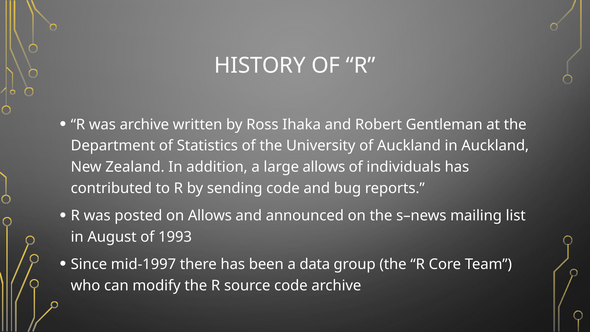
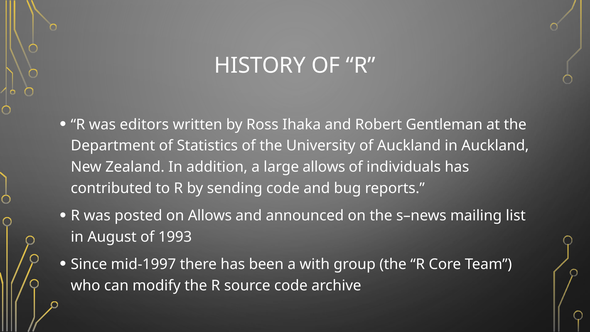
was archive: archive -> editors
data: data -> with
